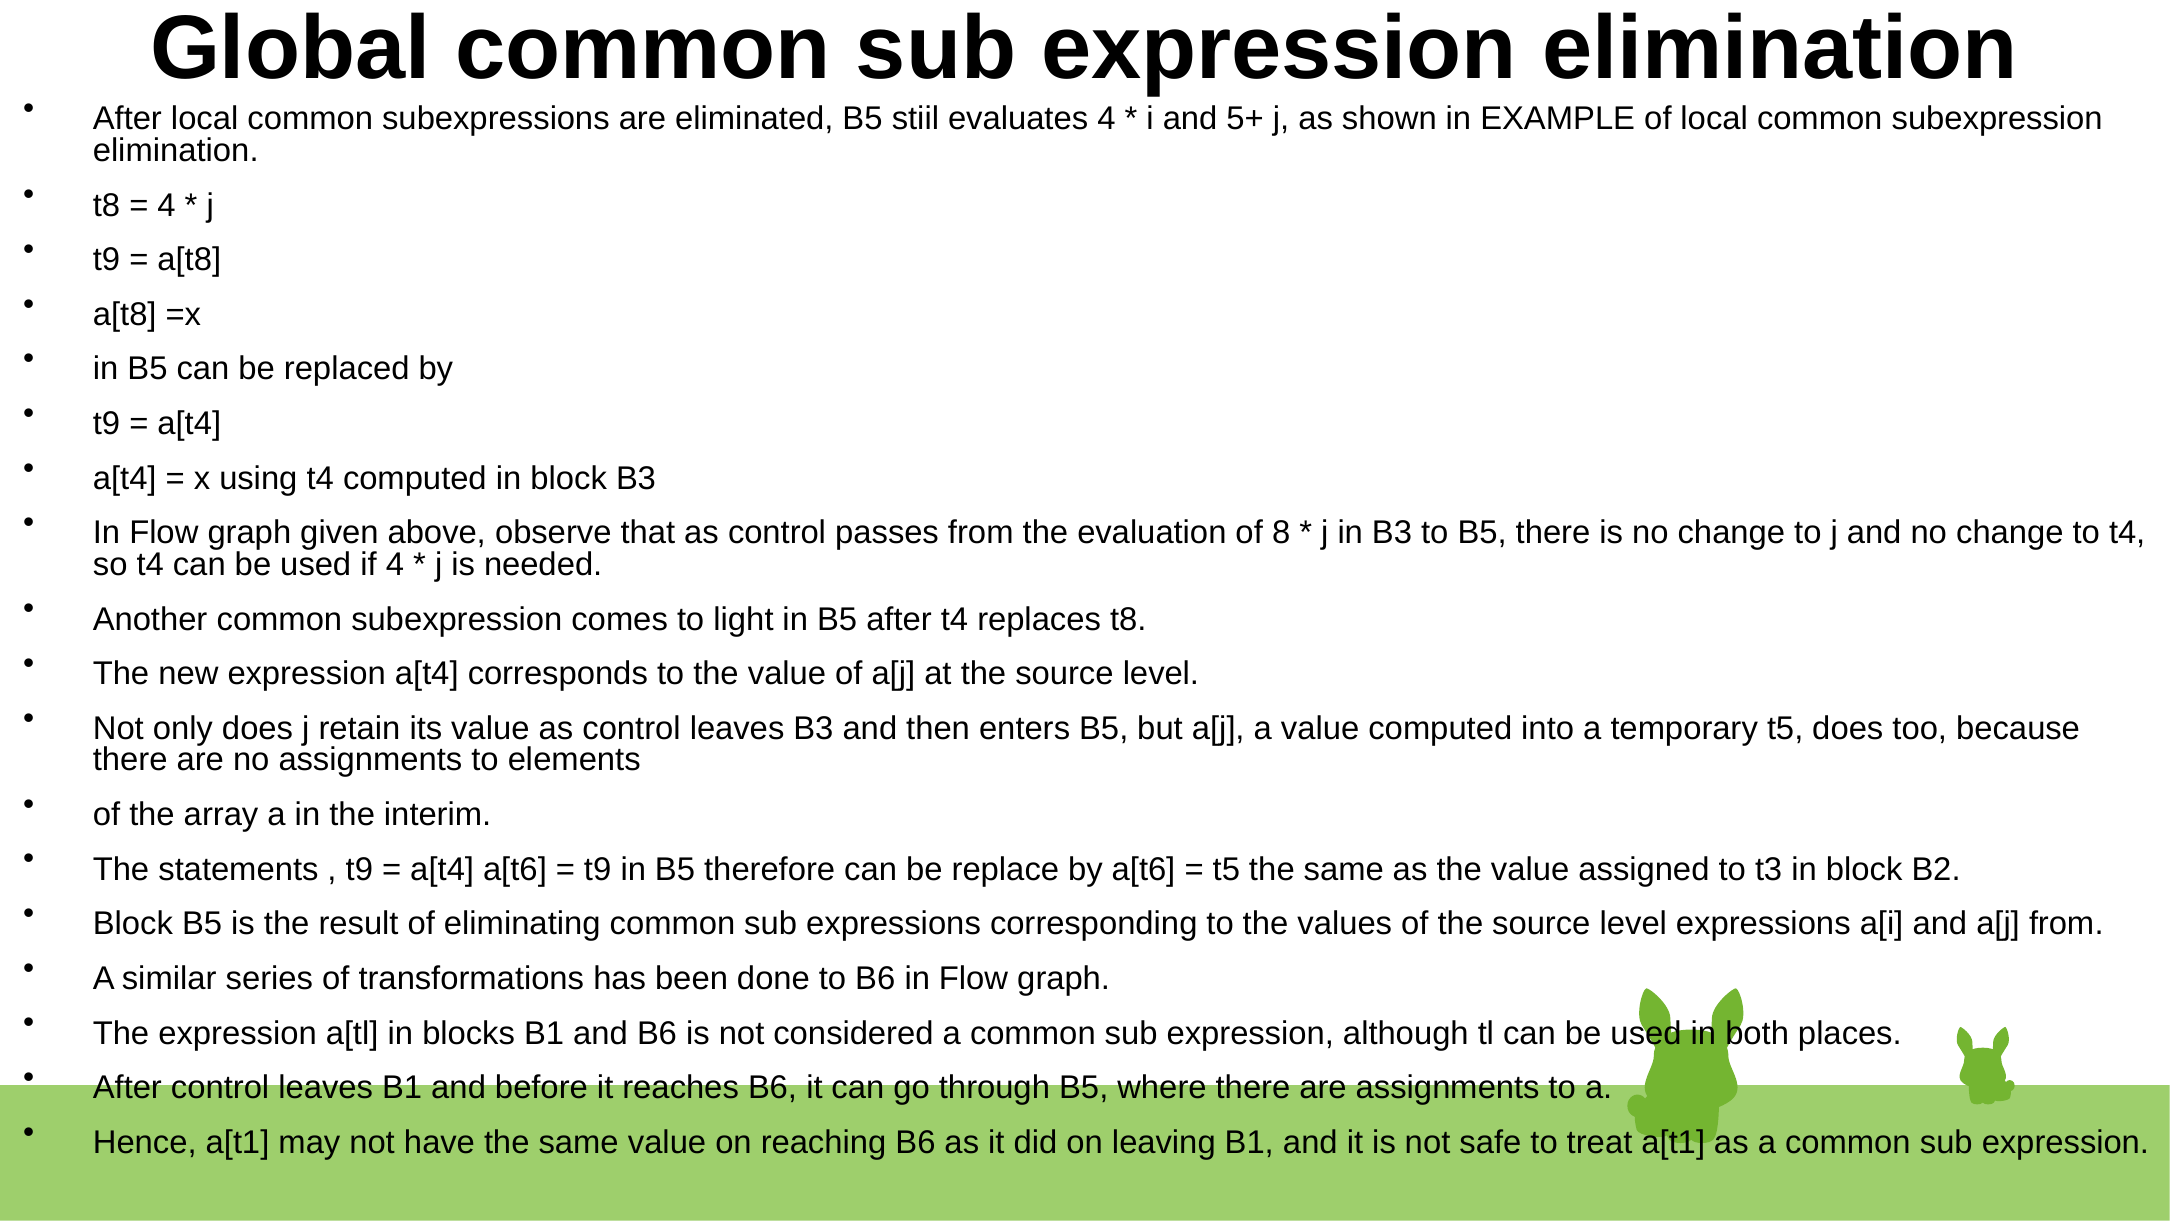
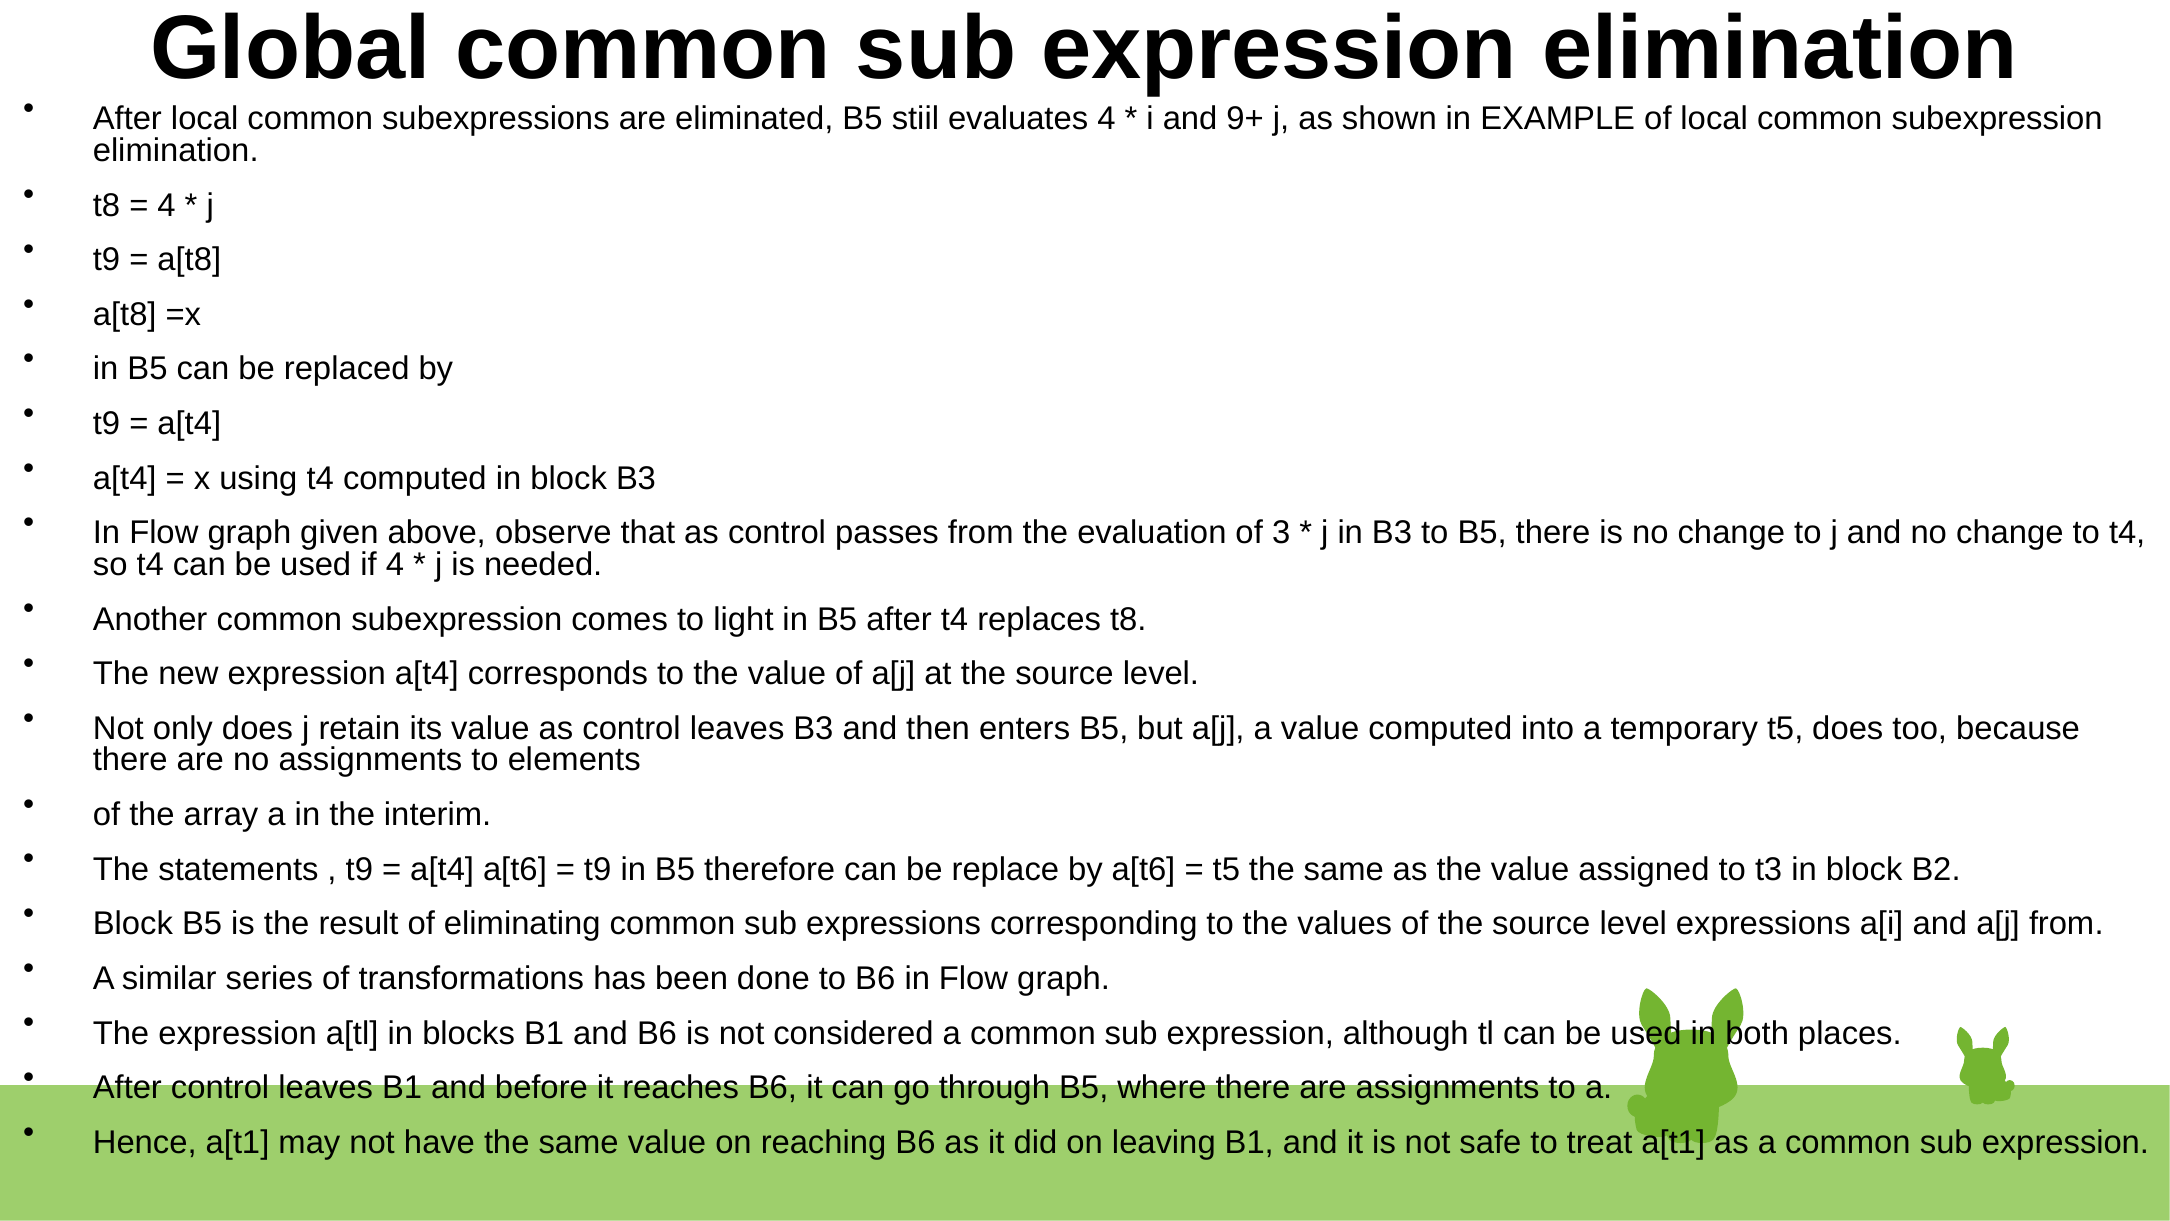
5+: 5+ -> 9+
8: 8 -> 3
